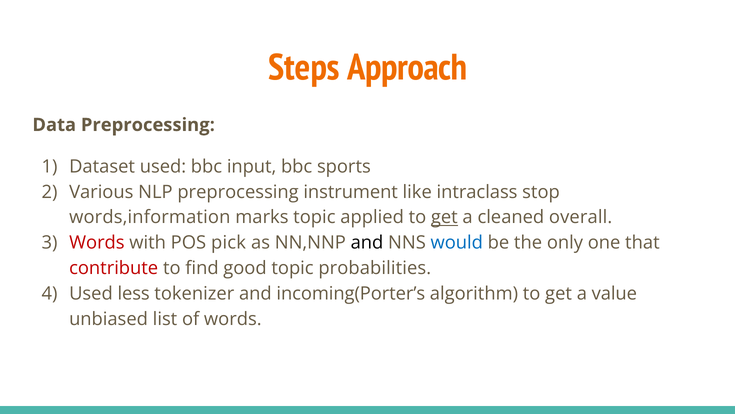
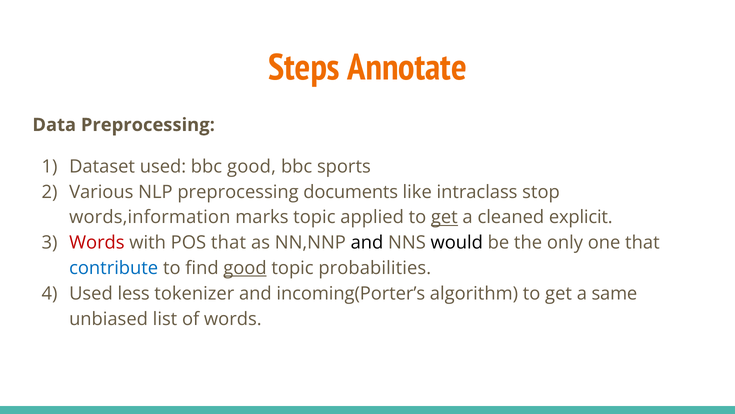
Approach: Approach -> Annotate
bbc input: input -> good
instrument: instrument -> documents
overall: overall -> explicit
POS pick: pick -> that
would colour: blue -> black
contribute colour: red -> blue
good at (245, 268) underline: none -> present
value: value -> same
